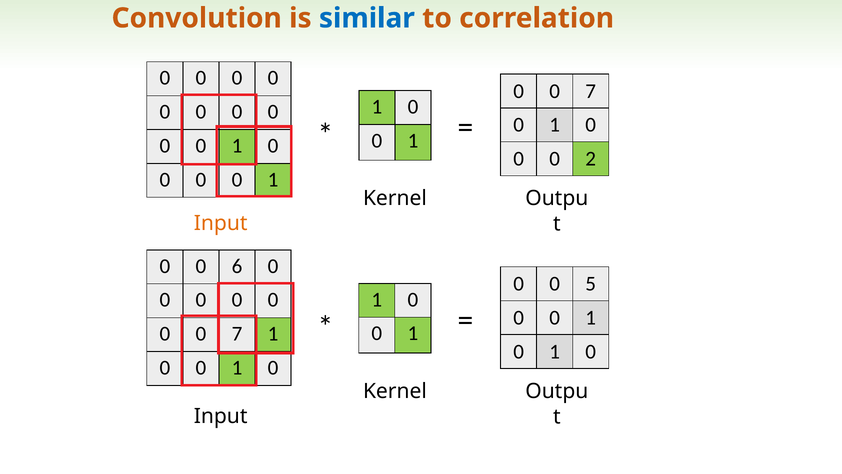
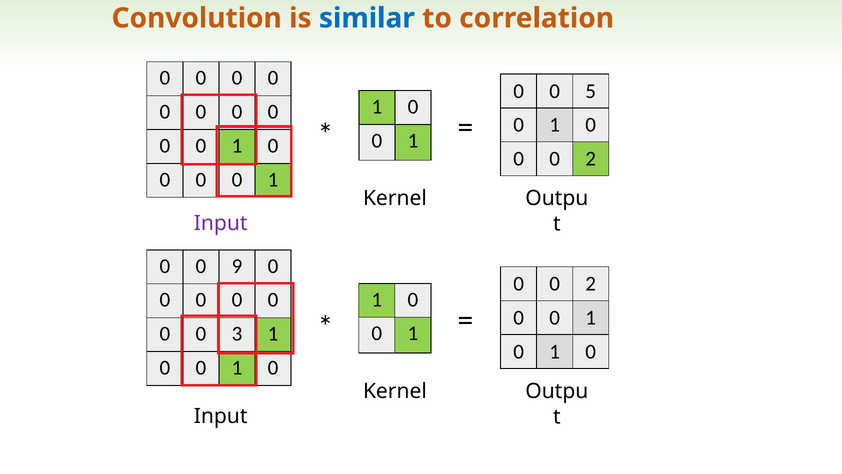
7 at (591, 91): 7 -> 5
Input at (221, 223) colour: orange -> purple
6: 6 -> 9
5 at (591, 284): 5 -> 2
7 at (237, 334): 7 -> 3
